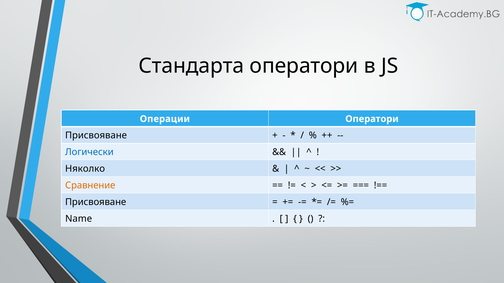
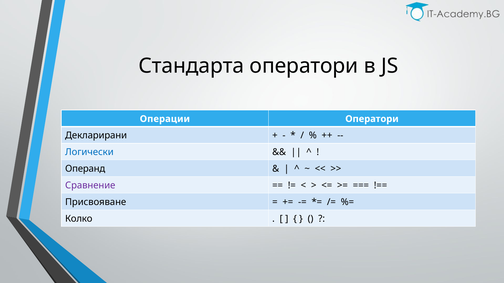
Присвояване at (96, 136): Присвояване -> Декларирани
Няколко: Няколко -> Операнд
Сравнение colour: orange -> purple
Name: Name -> Колко
